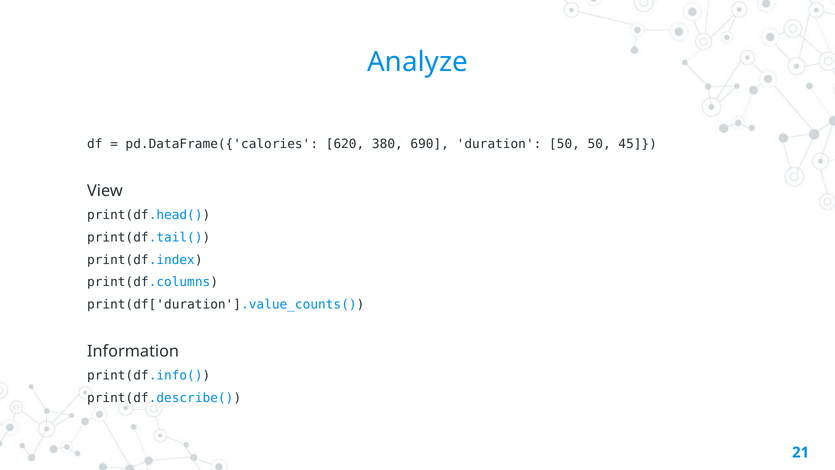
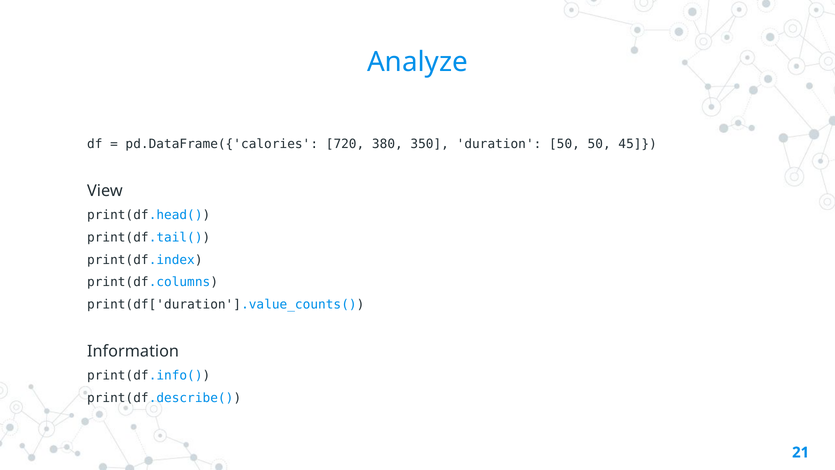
620: 620 -> 720
690: 690 -> 350
